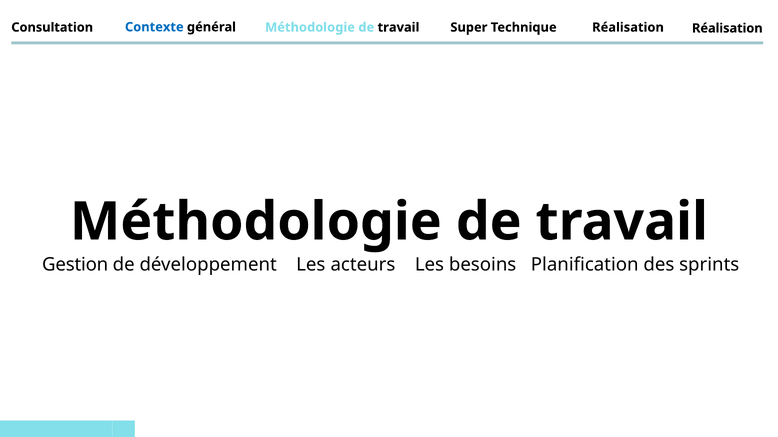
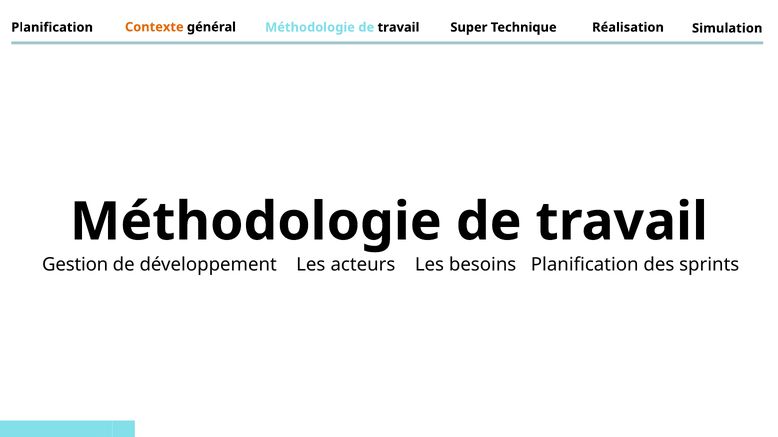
Contexte colour: blue -> orange
Consultation at (52, 27): Consultation -> Planification
Technique Réalisation: Réalisation -> Simulation
